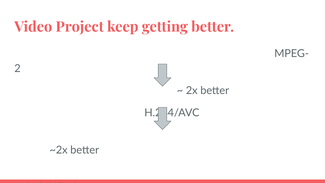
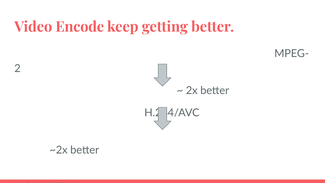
Project: Project -> Encode
